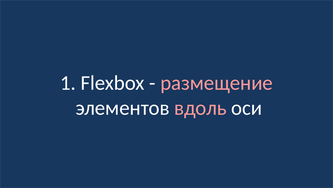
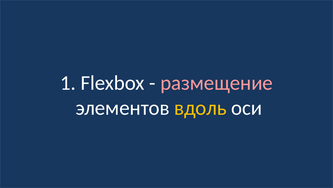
вдоль colour: pink -> yellow
